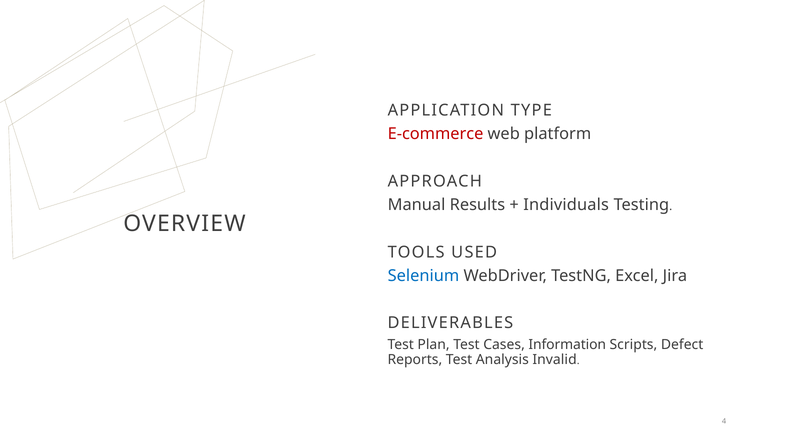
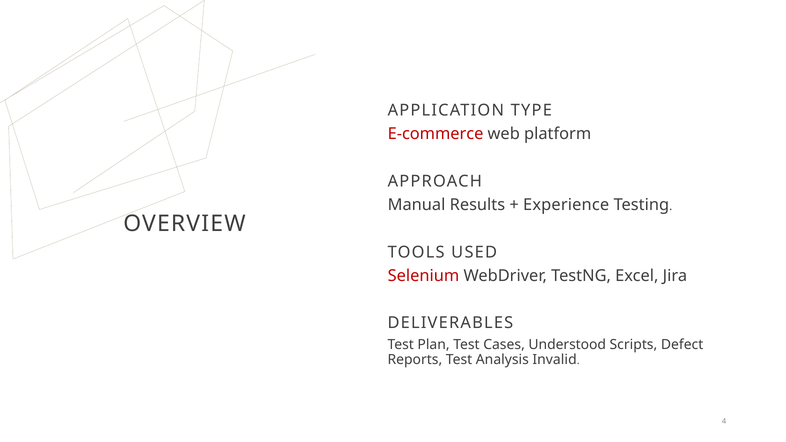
Individuals: Individuals -> Experience
Selenium colour: blue -> red
Information: Information -> Understood
